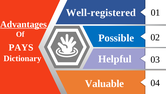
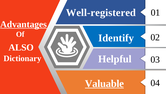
Possible: Possible -> Identify
PAYS: PAYS -> ALSO
Valuable underline: none -> present
